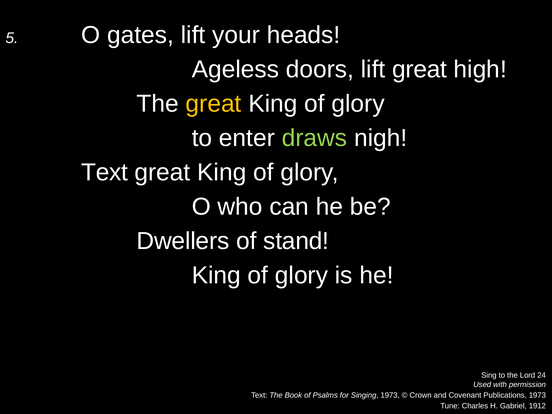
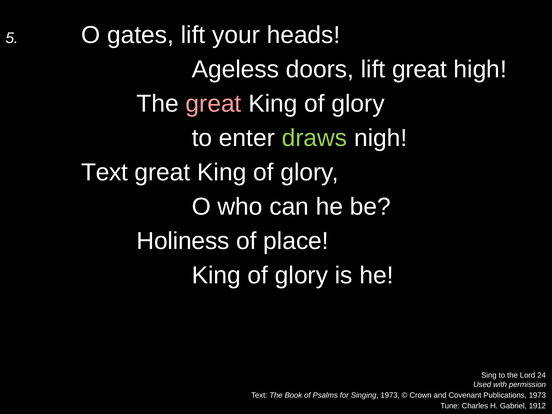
great at (214, 104) colour: yellow -> pink
Dwellers: Dwellers -> Holiness
stand: stand -> place
